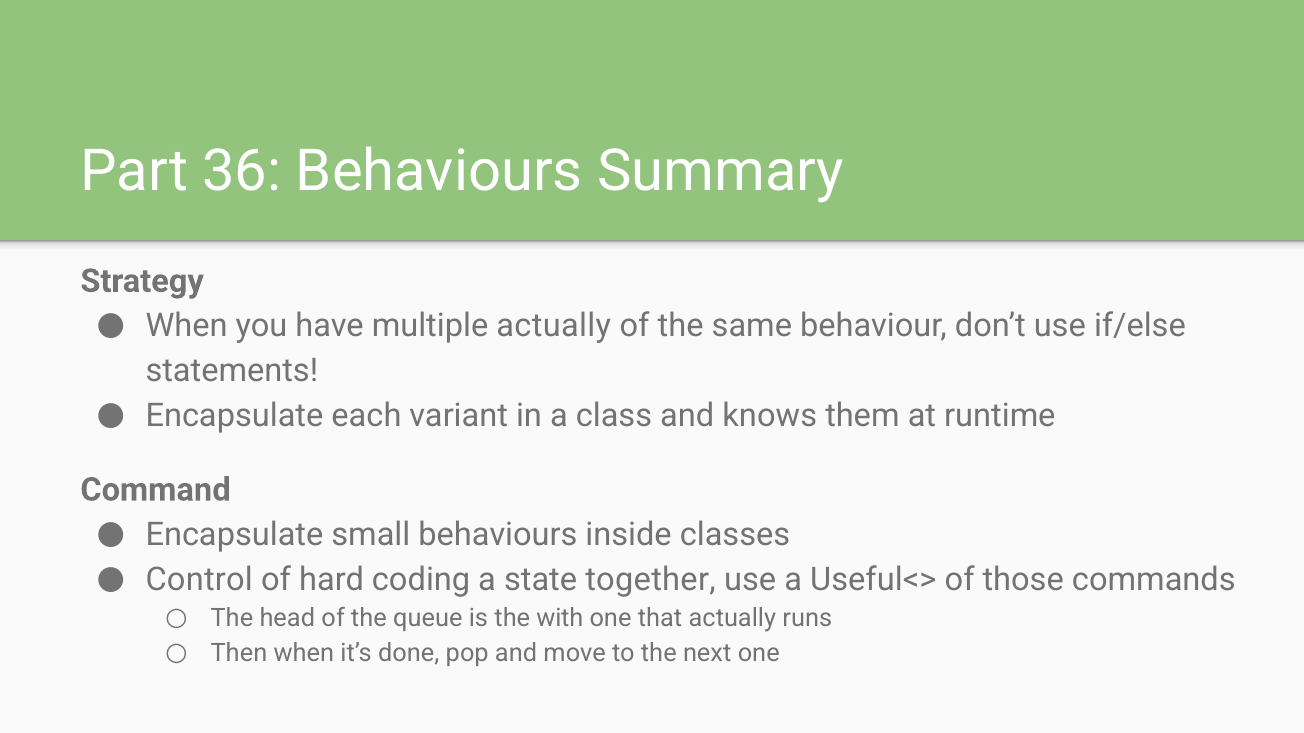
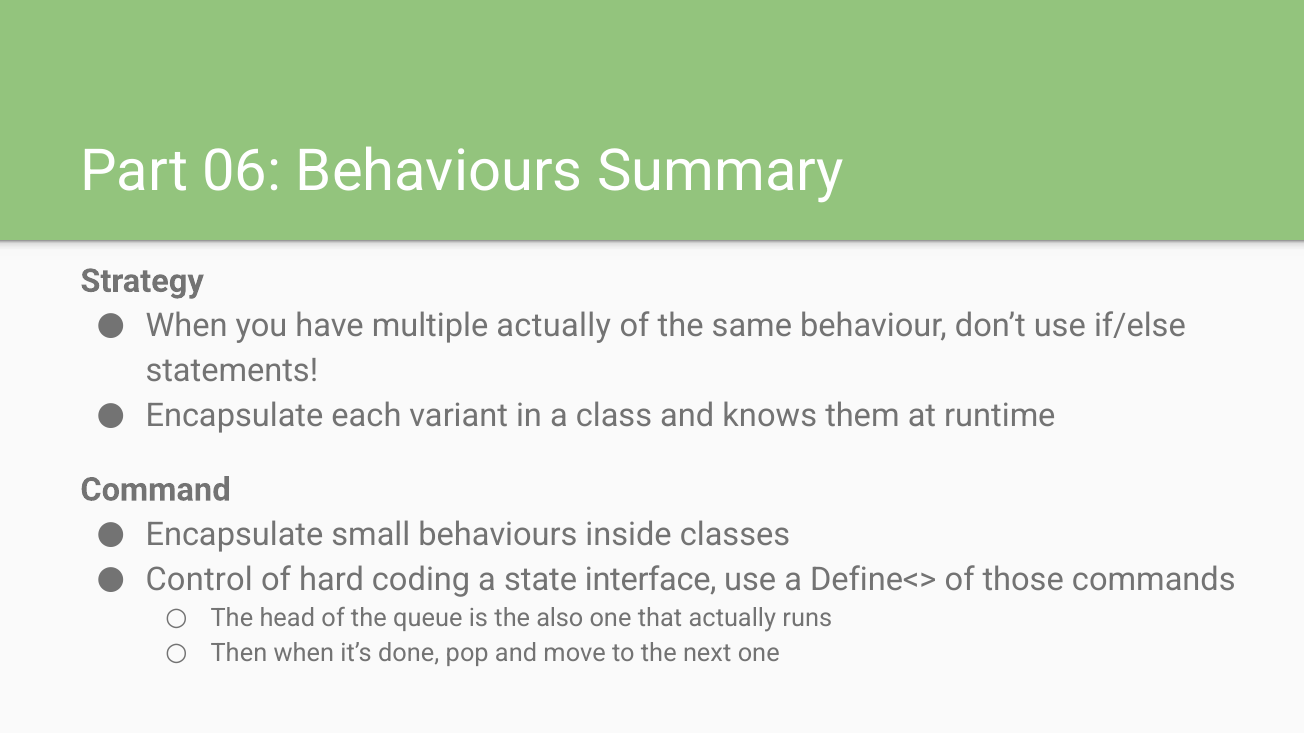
36: 36 -> 06
together: together -> interface
Useful<>: Useful<> -> Define<>
with: with -> also
